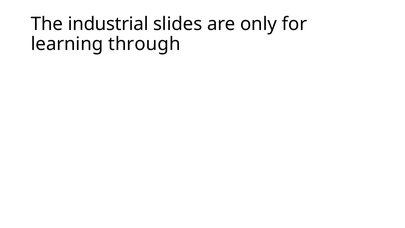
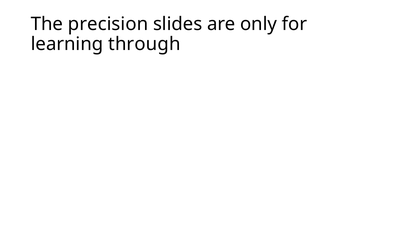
industrial: industrial -> precision
